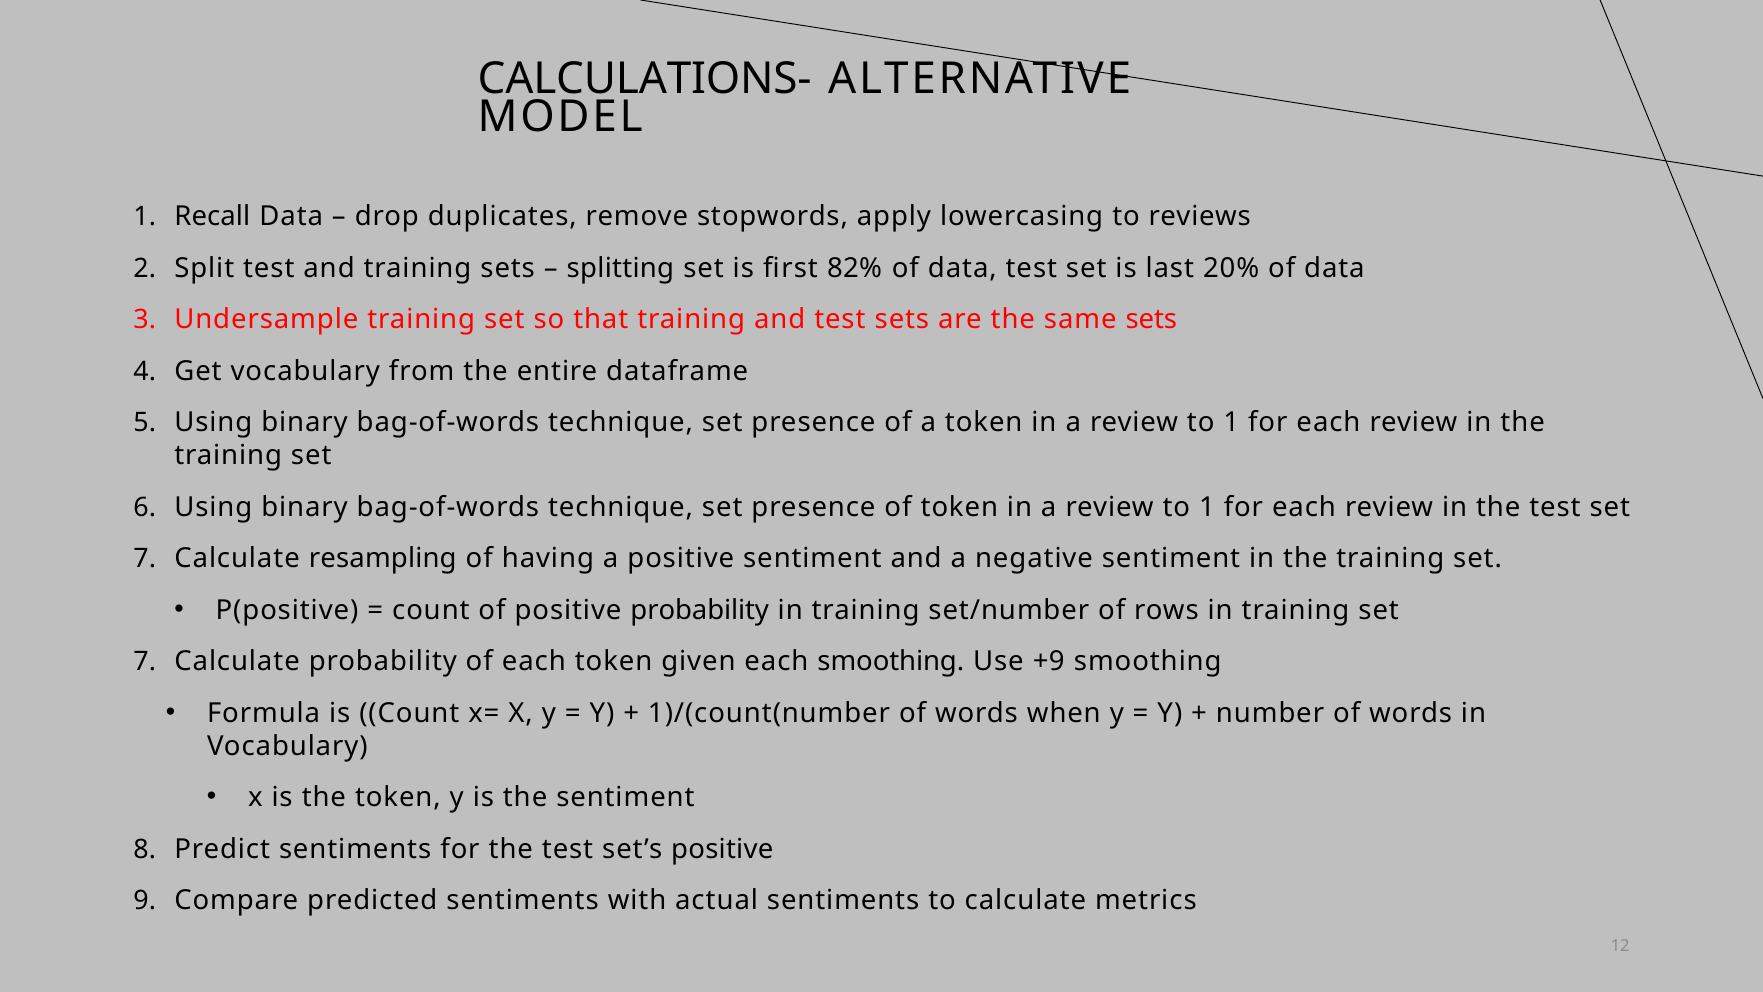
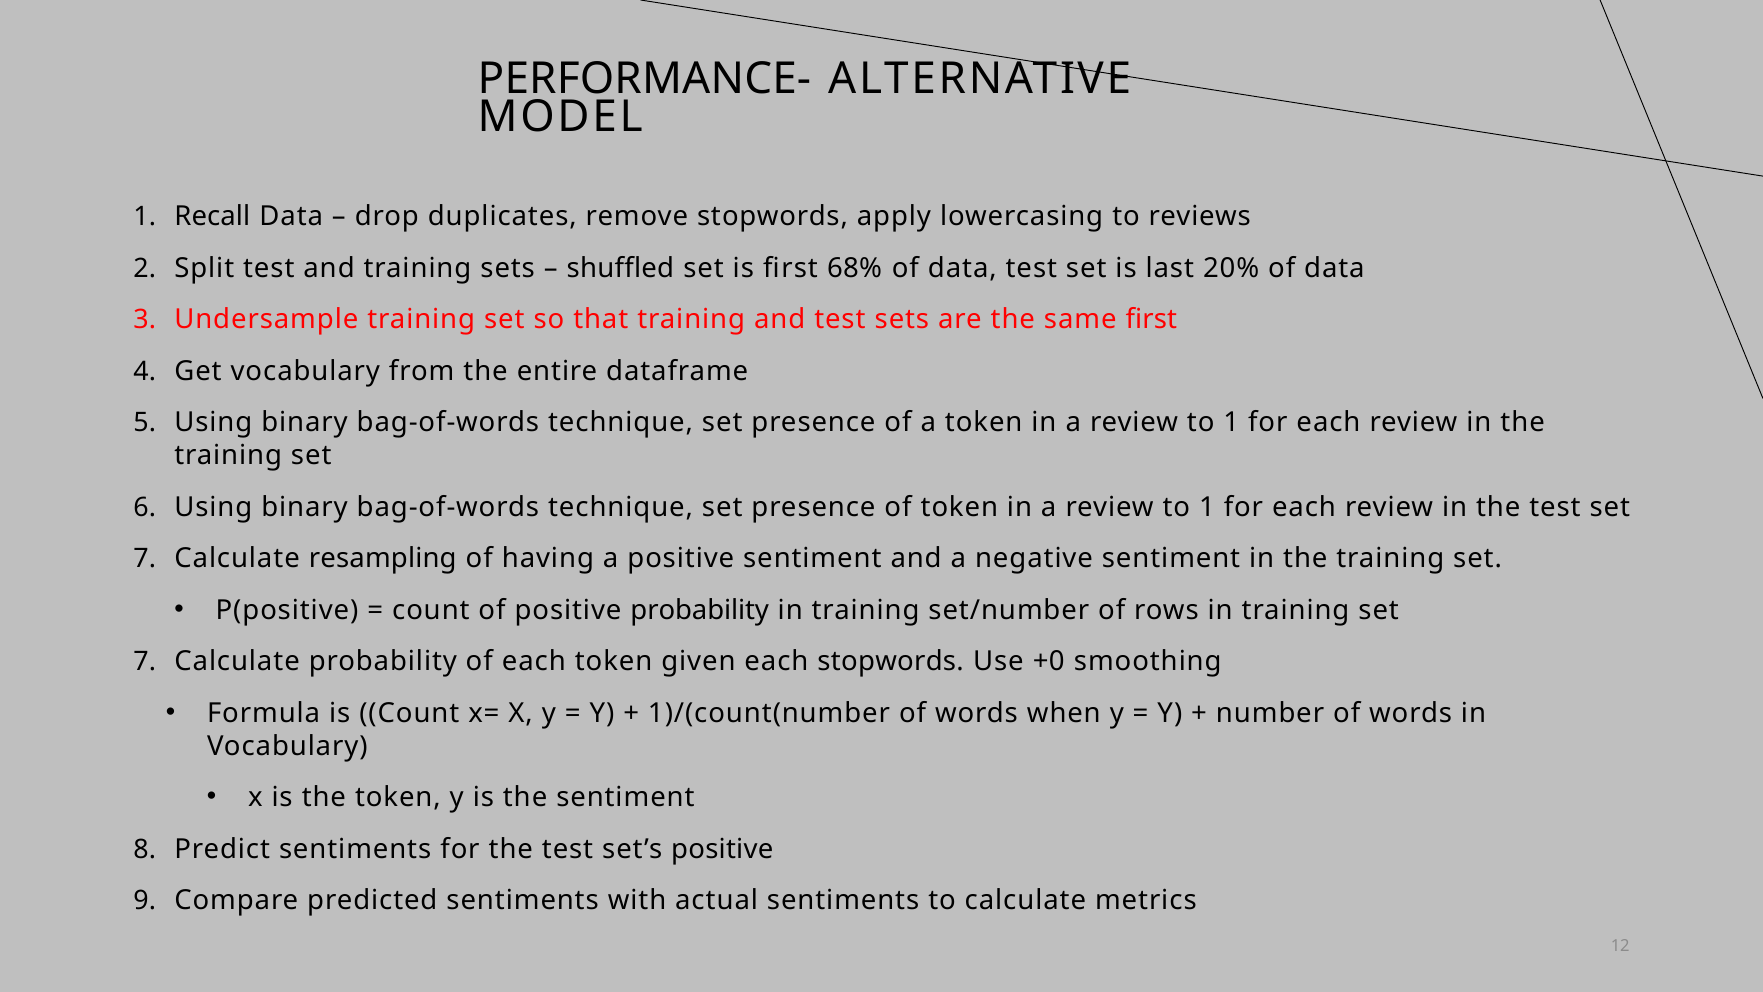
CALCULATIONS-: CALCULATIONS- -> PERFORMANCE-
splitting: splitting -> shuffled
82%: 82% -> 68%
same sets: sets -> first
each smoothing: smoothing -> stopwords
+9: +9 -> +0
